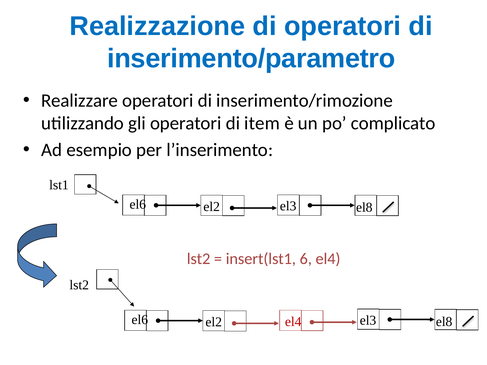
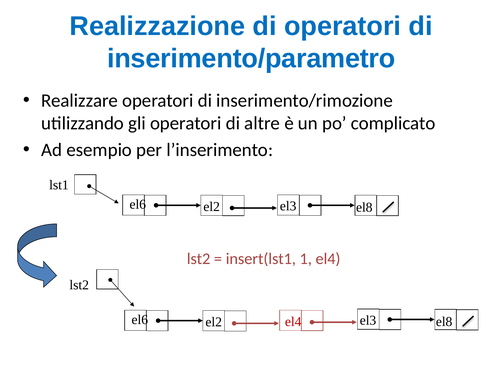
item: item -> altre
6: 6 -> 1
